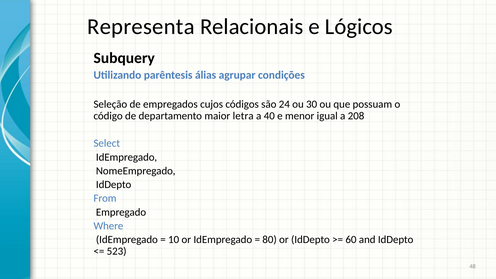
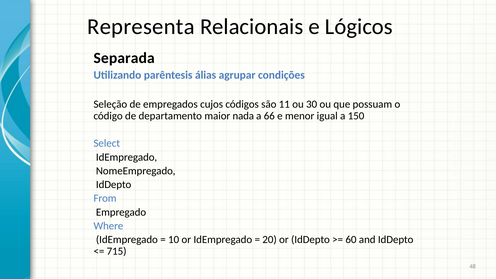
Subquery: Subquery -> Separada
24: 24 -> 11
letra: letra -> nada
40: 40 -> 66
208: 208 -> 150
80: 80 -> 20
523: 523 -> 715
